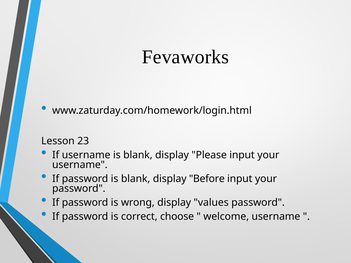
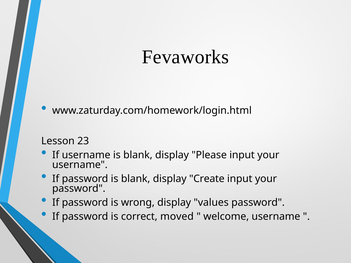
Before: Before -> Create
choose: choose -> moved
